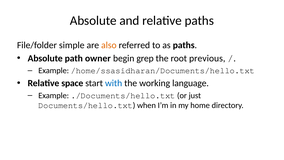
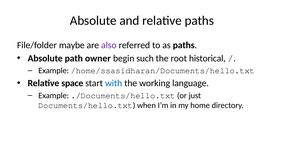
simple: simple -> maybe
also colour: orange -> purple
grep: grep -> such
previous: previous -> historical
